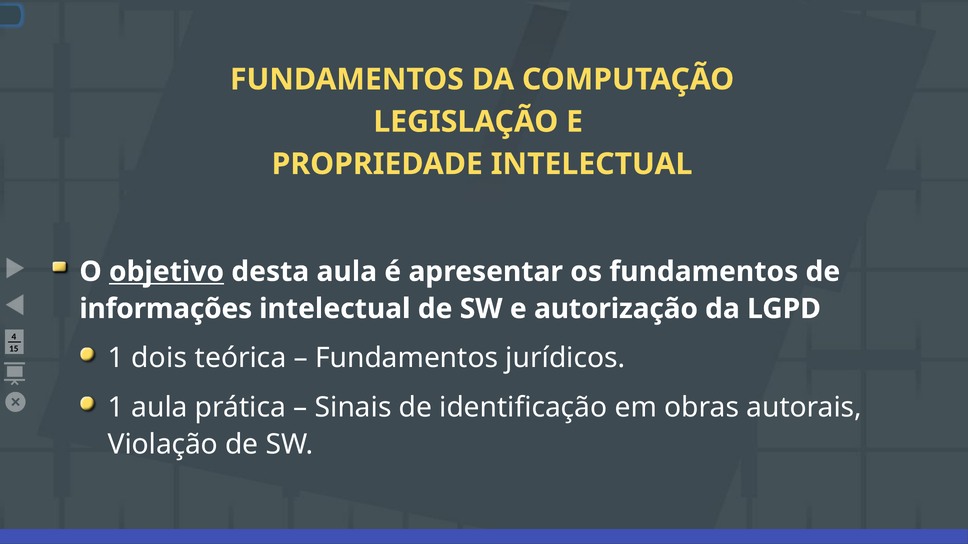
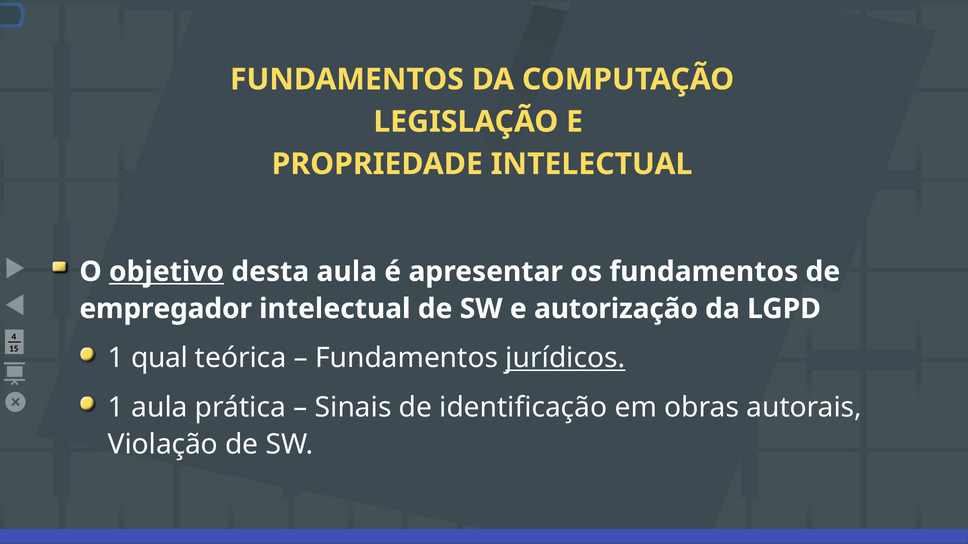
informações: informações -> empregador
dois: dois -> qual
jurídicos underline: none -> present
